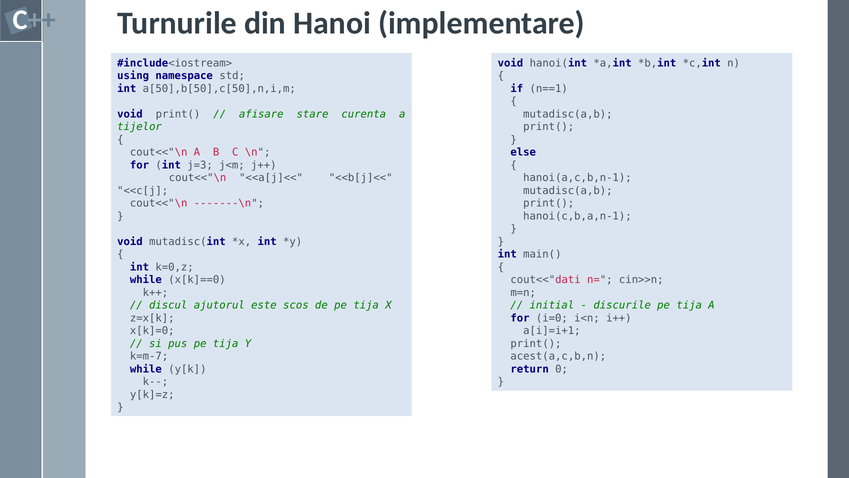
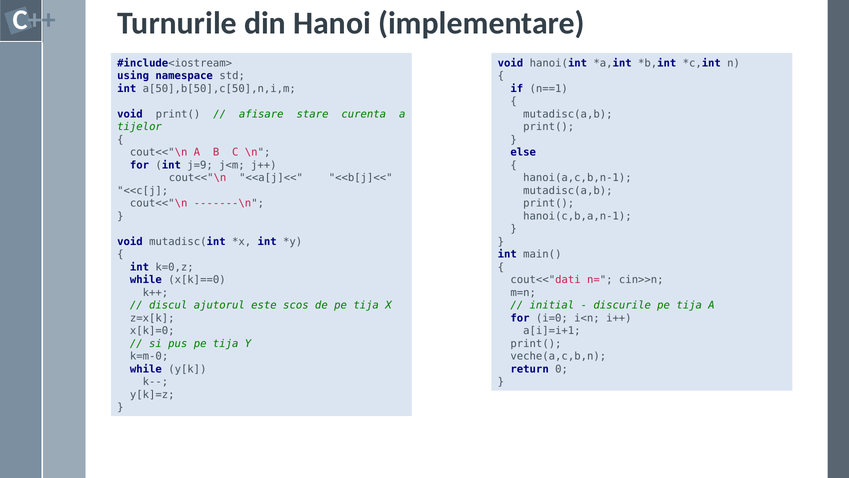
j=3: j=3 -> j=9
k=m-7: k=m-7 -> k=m-0
acest(a,c,b,n: acest(a,c,b,n -> veche(a,c,b,n
